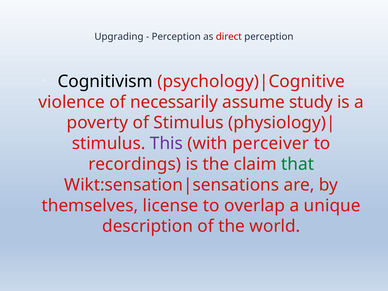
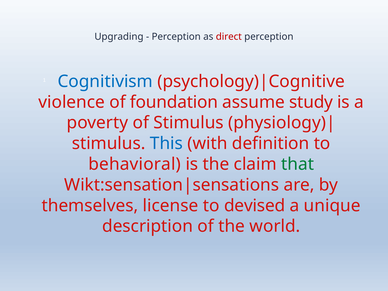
Cognitivism colour: black -> blue
necessarily: necessarily -> foundation
This colour: purple -> blue
perceiver: perceiver -> definition
recordings: recordings -> behavioral
overlap: overlap -> devised
